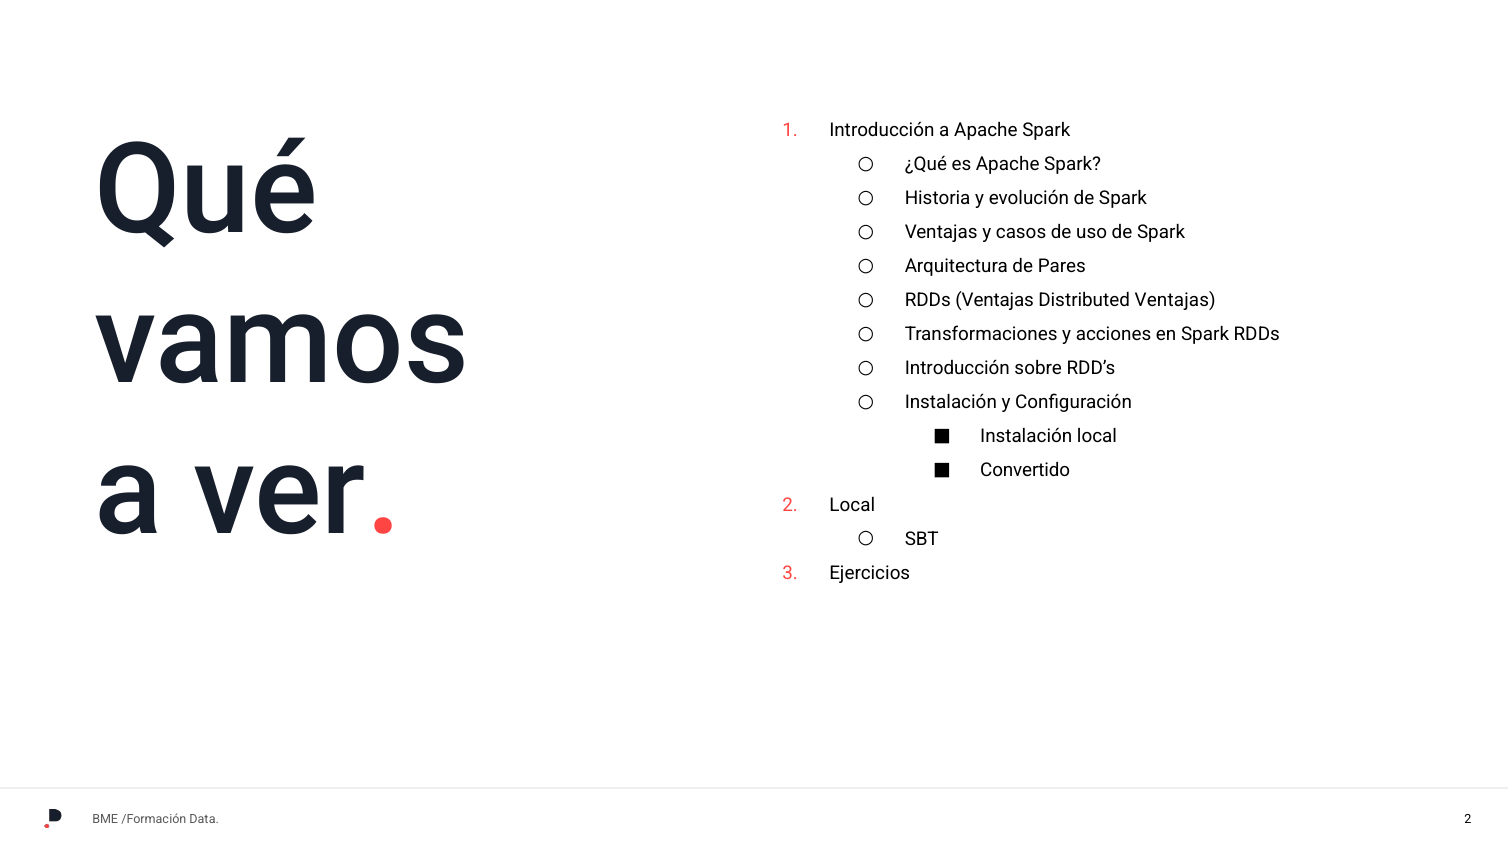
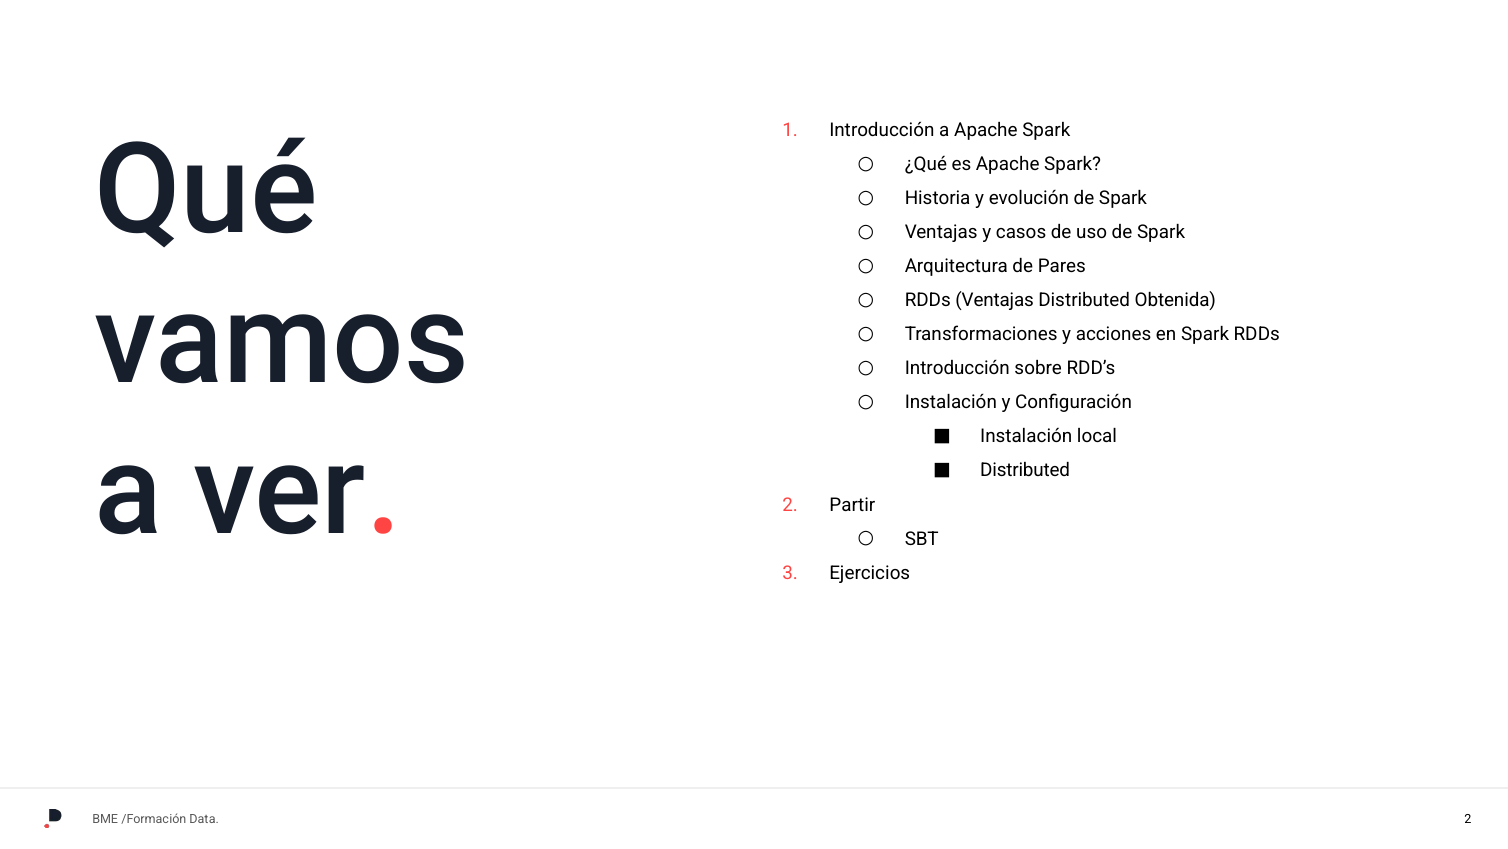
Distributed Ventajas: Ventajas -> Obtenida
Convertido at (1025, 470): Convertido -> Distributed
Local at (852, 504): Local -> Partir
